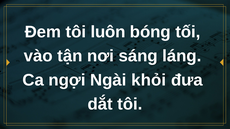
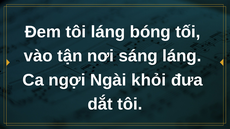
tôi luôn: luôn -> láng
